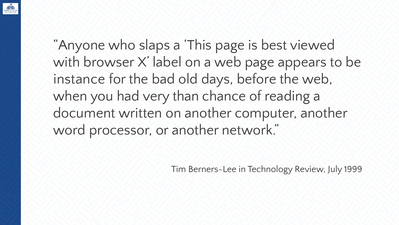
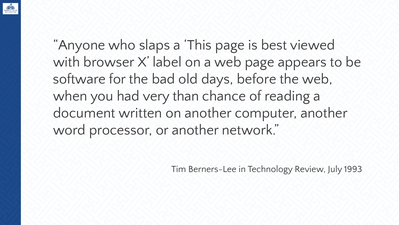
instance: instance -> software
1999: 1999 -> 1993
